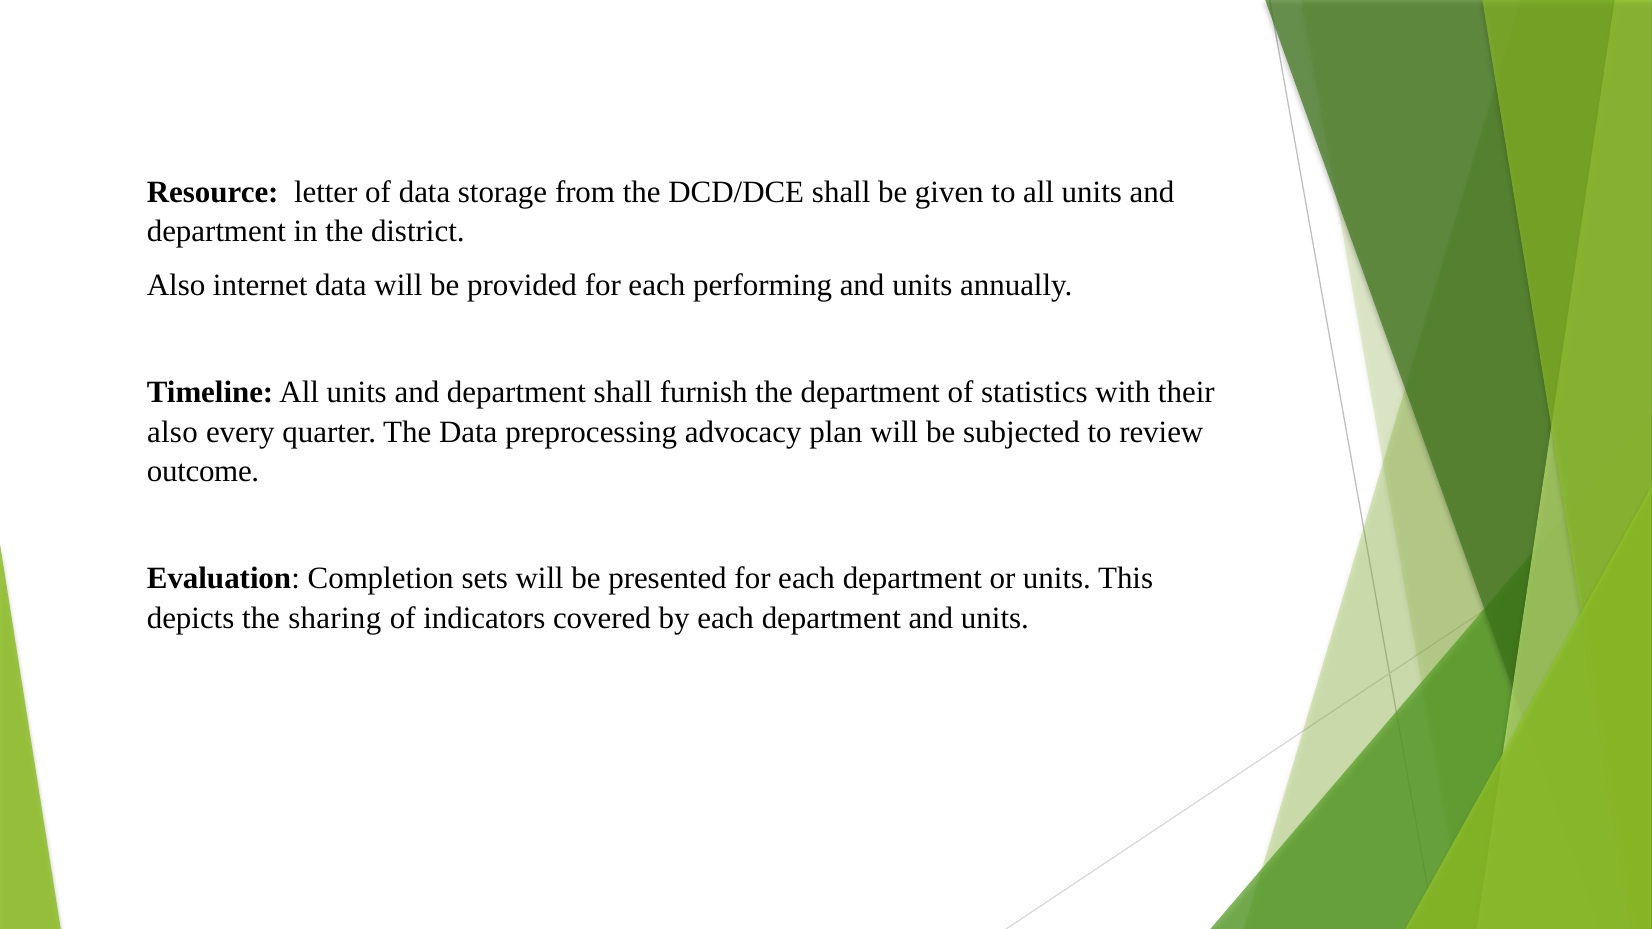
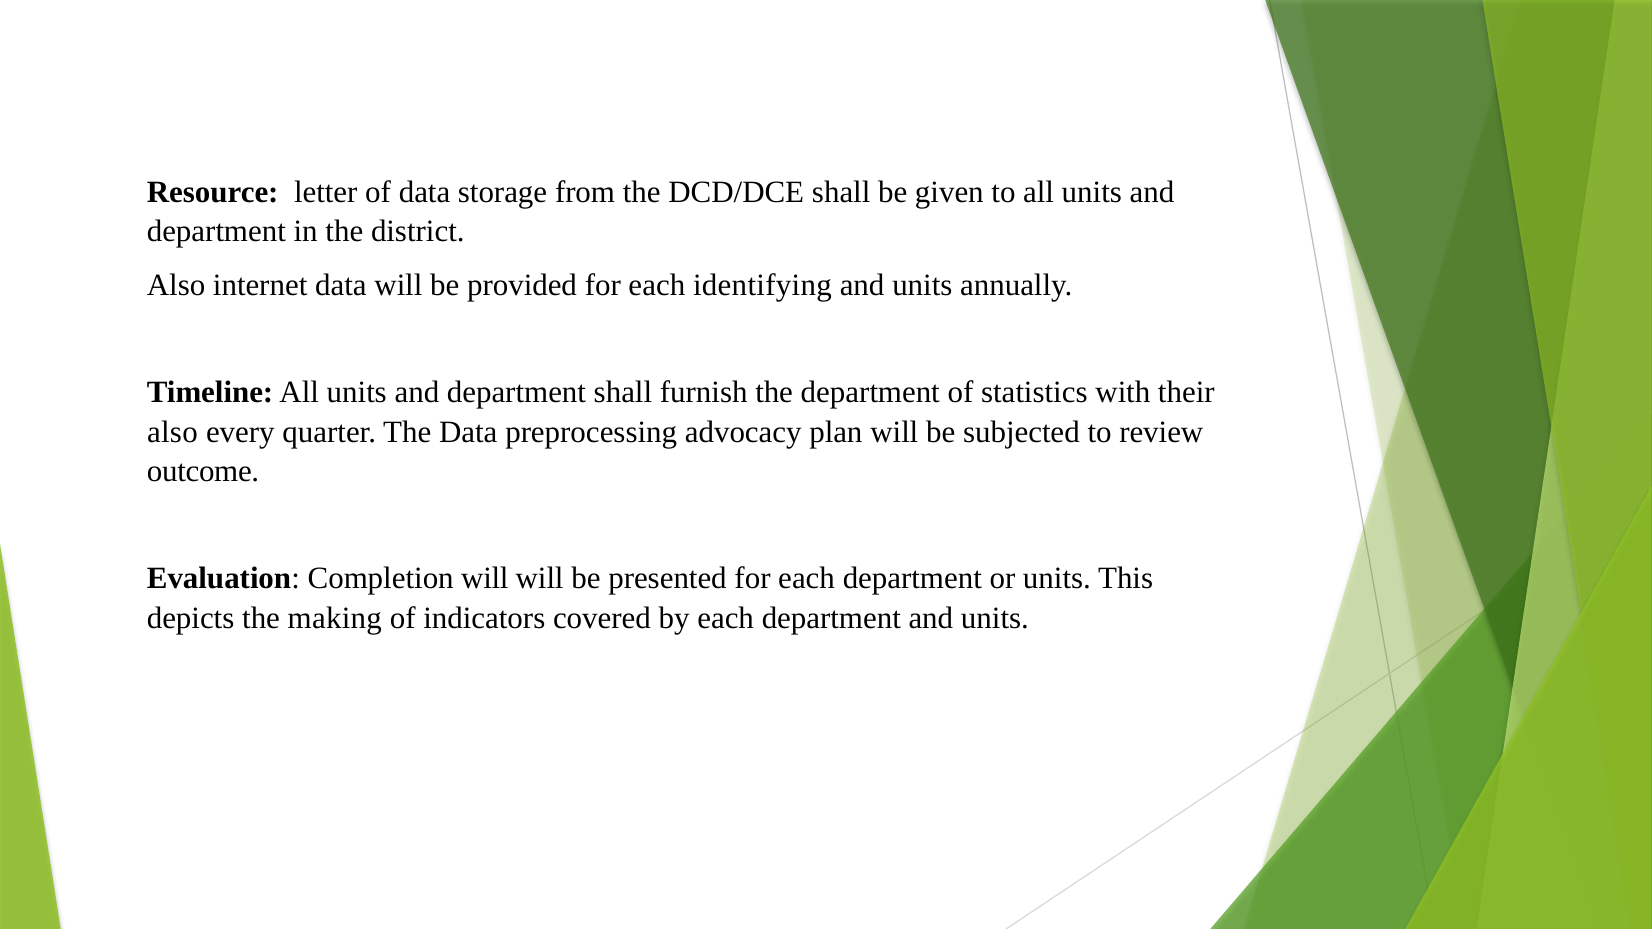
performing: performing -> identifying
Completion sets: sets -> will
sharing: sharing -> making
